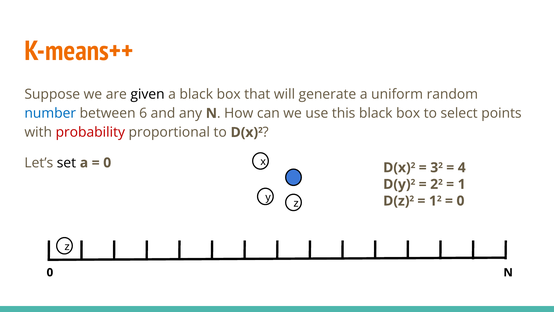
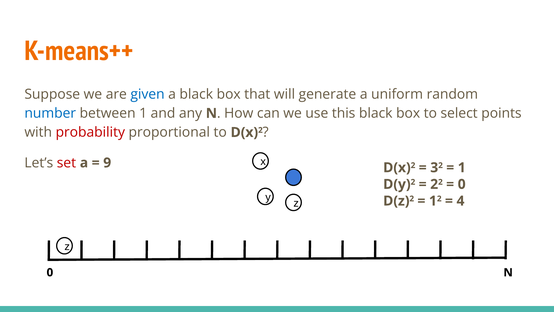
given colour: black -> blue
between 6: 6 -> 1
set colour: black -> red
0 at (107, 163): 0 -> 9
4 at (462, 167): 4 -> 1
1 at (462, 184): 1 -> 0
0 at (460, 201): 0 -> 4
